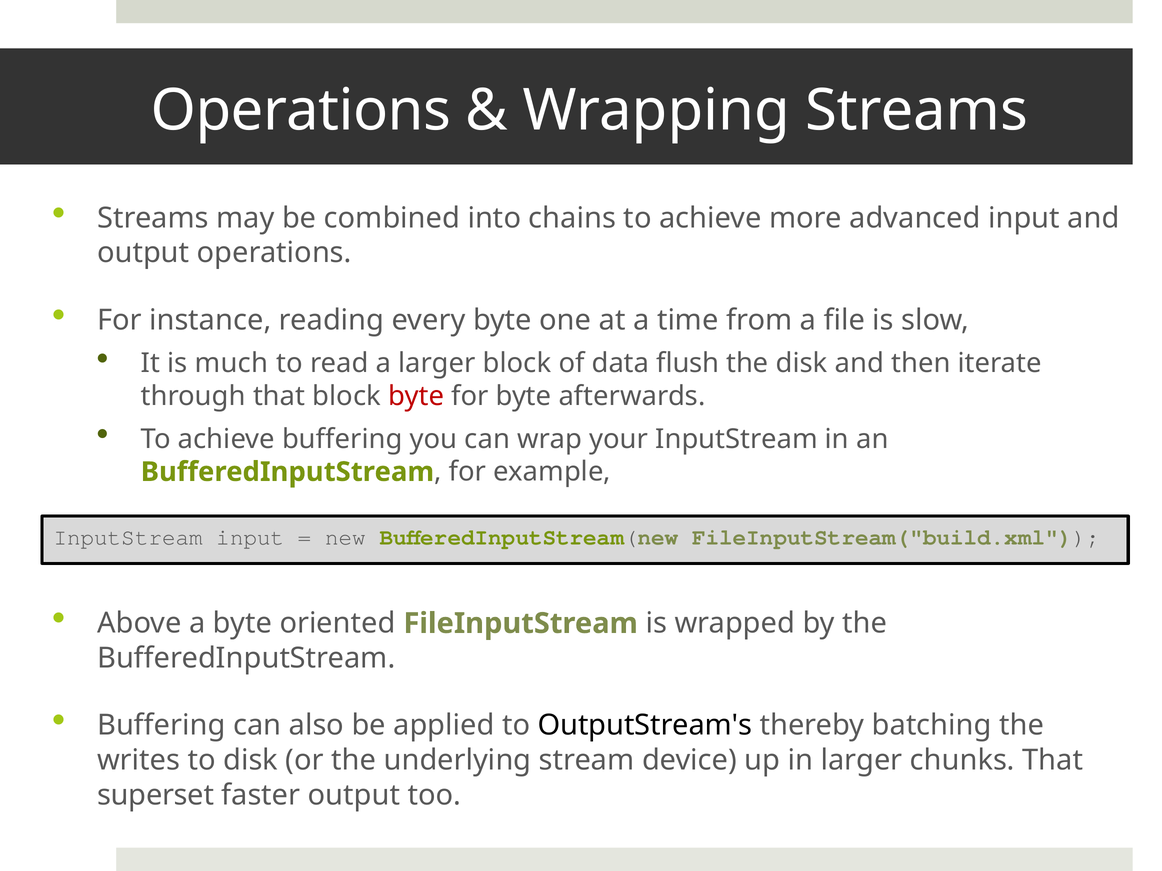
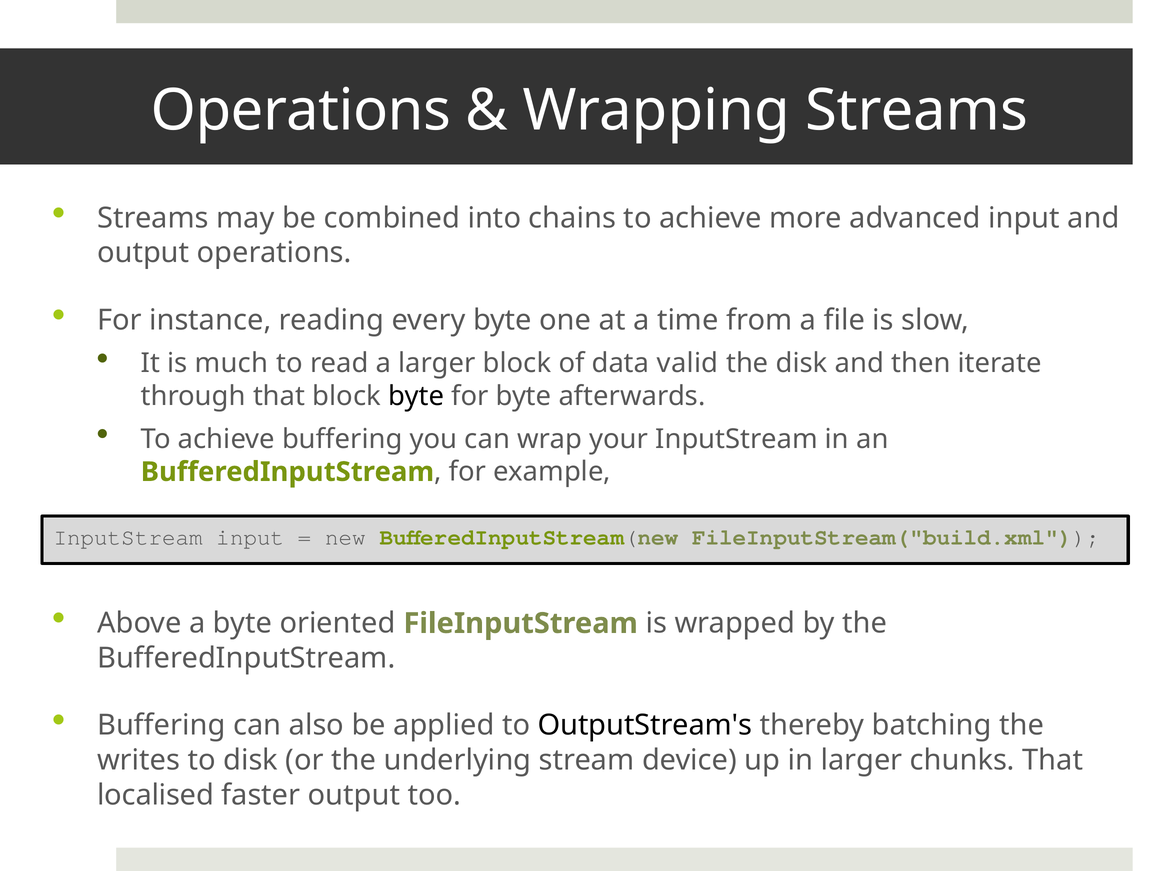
flush: flush -> valid
byte at (416, 397) colour: red -> black
superset: superset -> localised
